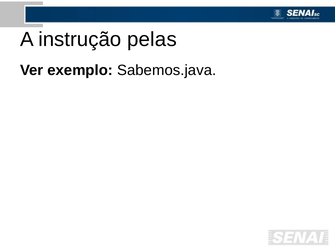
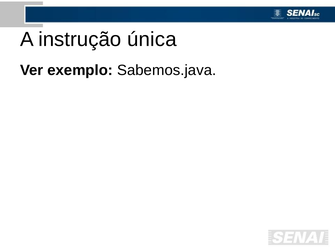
pelas: pelas -> única
